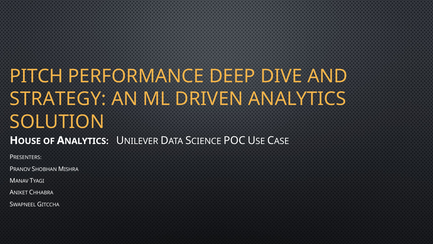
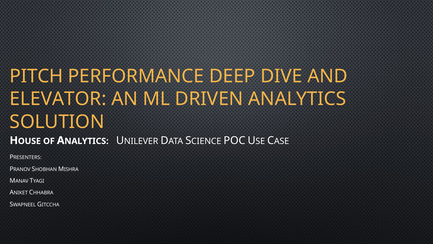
STRATEGY: STRATEGY -> ELEVATOR
